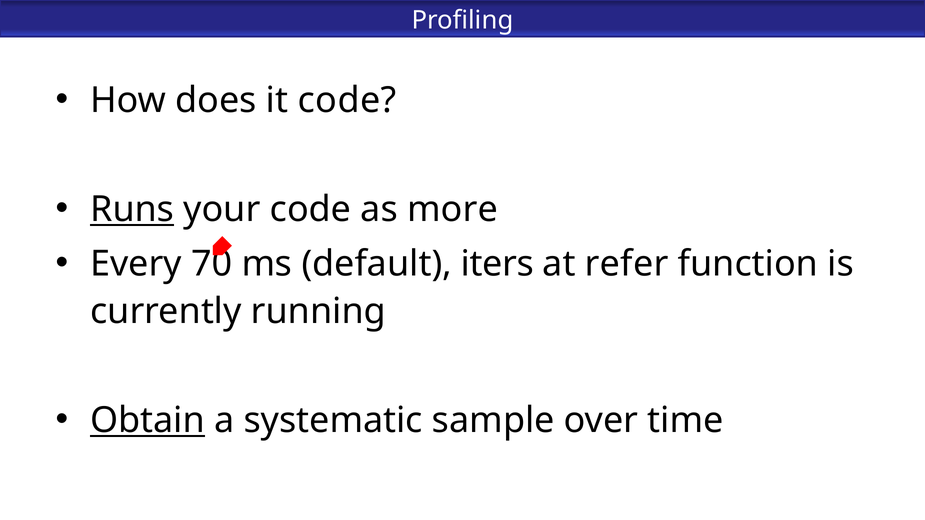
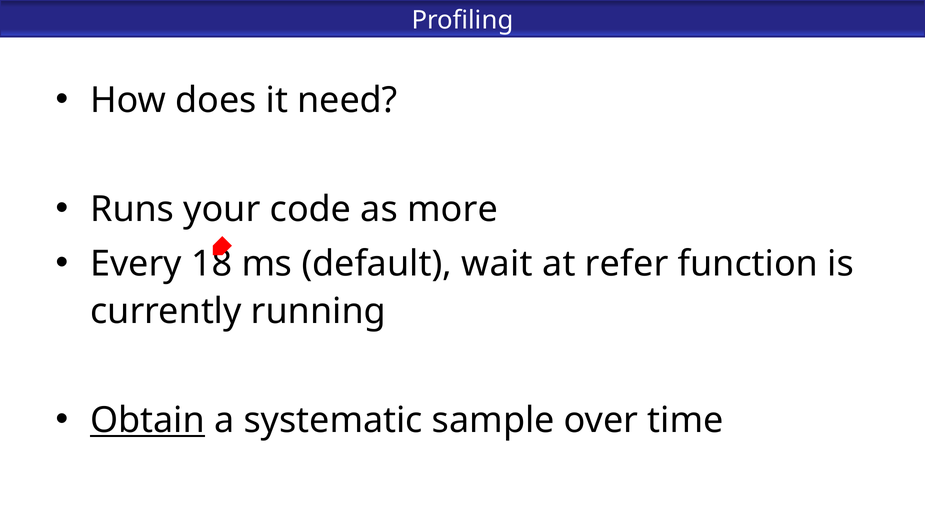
it code: code -> need
Runs underline: present -> none
70: 70 -> 18
iters: iters -> wait
